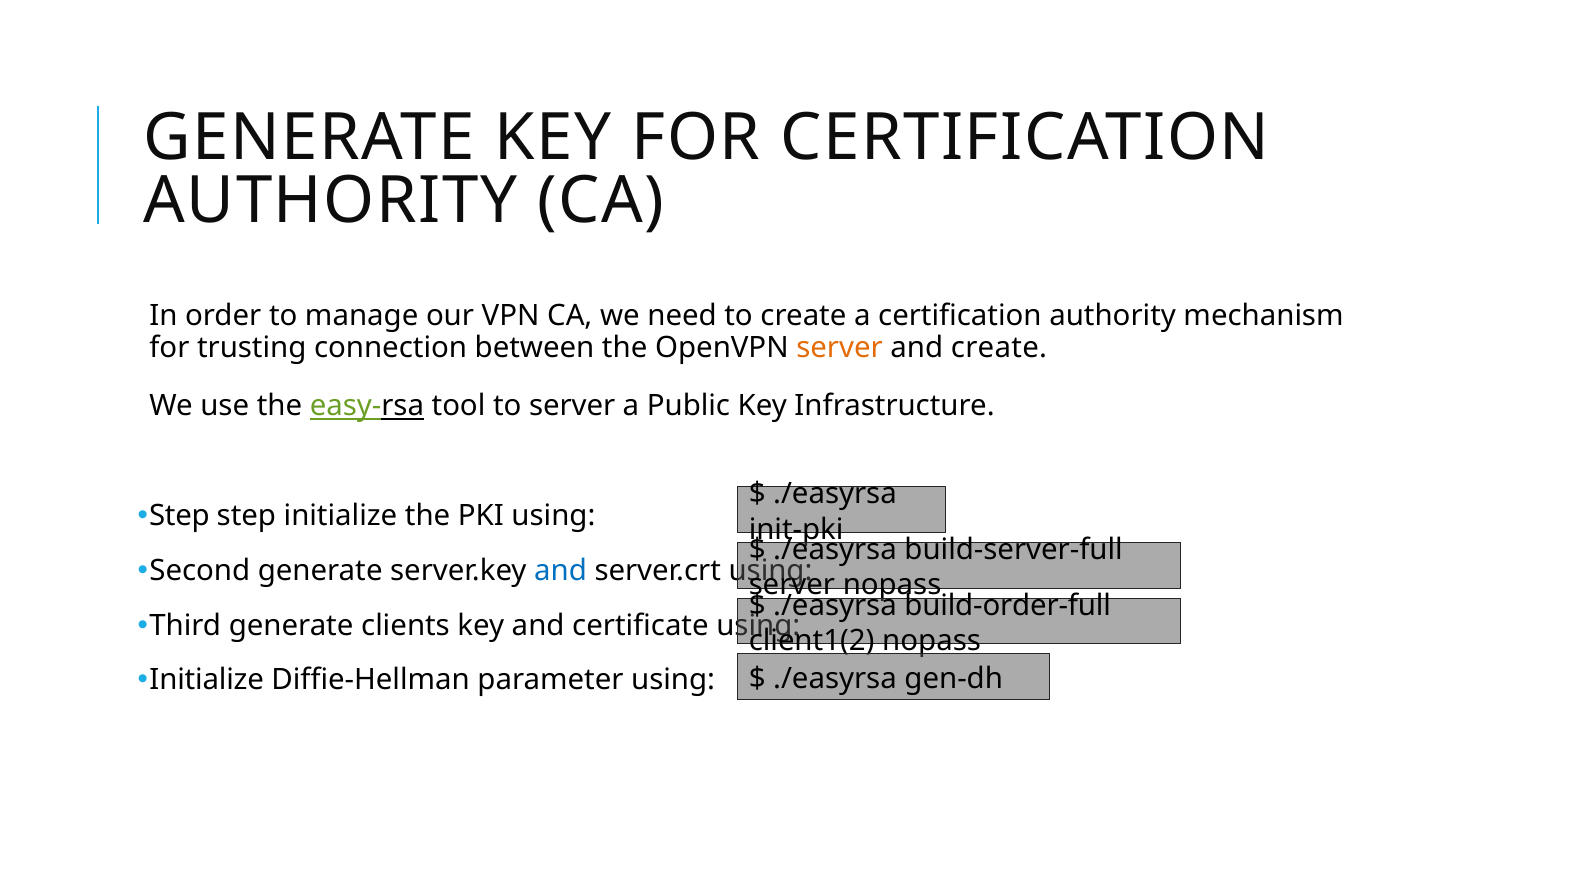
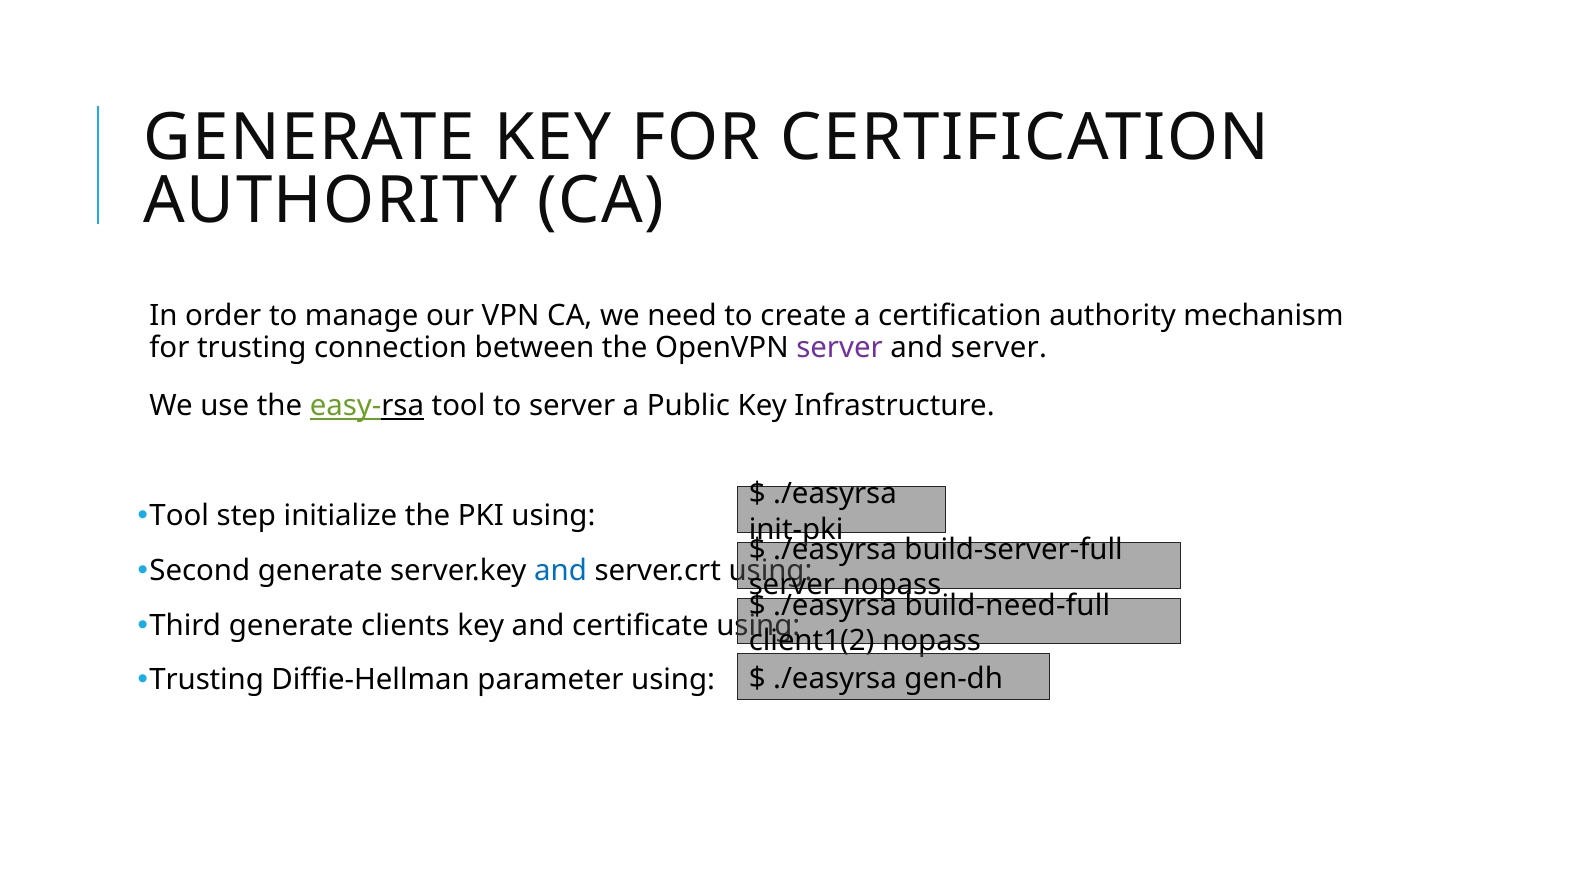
server at (840, 348) colour: orange -> purple
and create: create -> server
Step at (179, 516): Step -> Tool
build-order-full: build-order-full -> build-need-full
Initialize at (207, 680): Initialize -> Trusting
